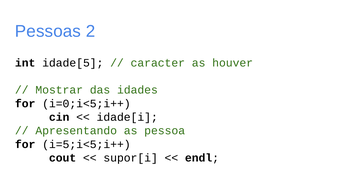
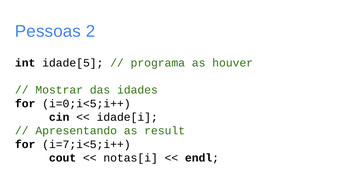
caracter: caracter -> programa
pessoa: pessoa -> result
i=5;i<5;i++: i=5;i<5;i++ -> i=7;i<5;i++
supor[i: supor[i -> notas[i
